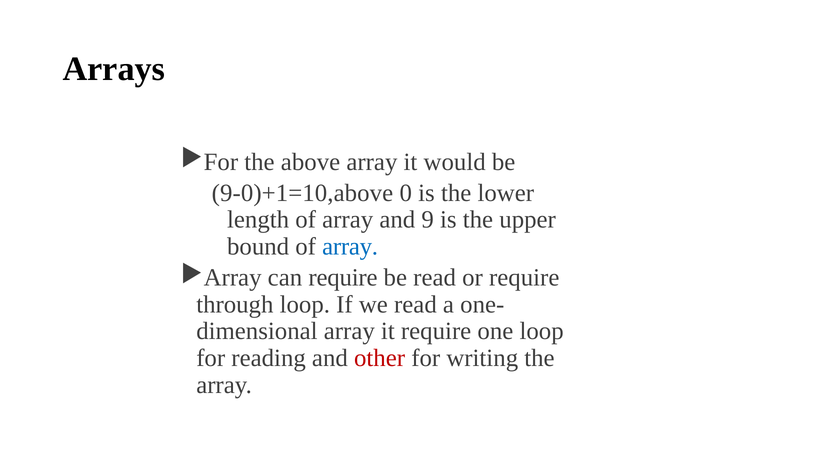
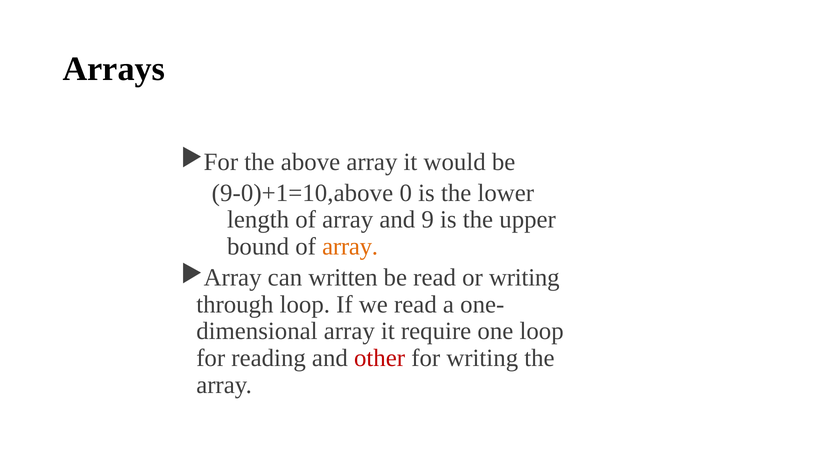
array at (350, 247) colour: blue -> orange
can require: require -> written
or require: require -> writing
